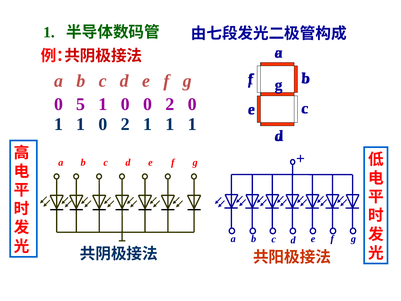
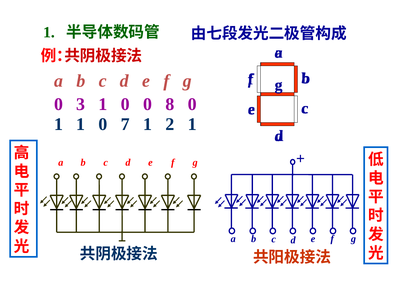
5: 5 -> 3
0 0 2: 2 -> 8
1 0 2: 2 -> 7
1 at (170, 124): 1 -> 2
